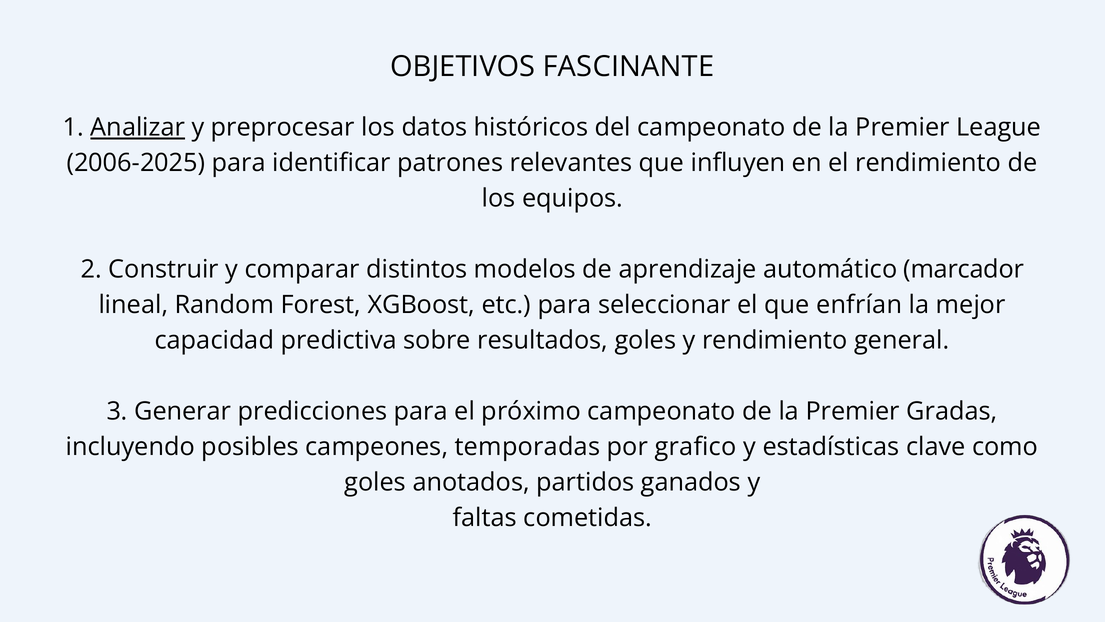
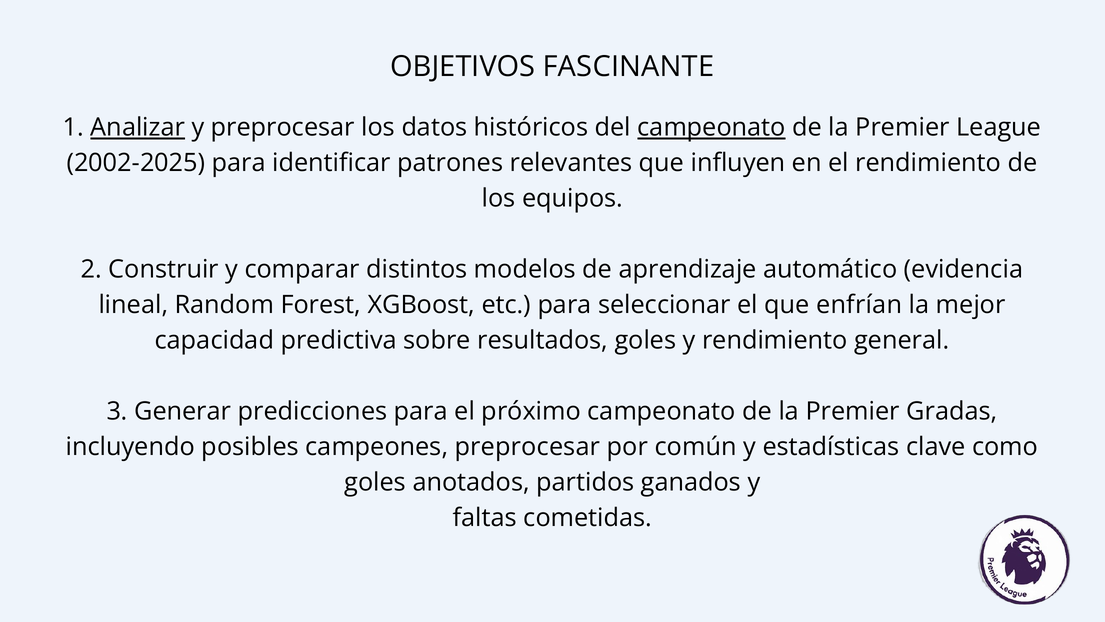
campeonato at (711, 128) underline: none -> present
2006-2025: 2006-2025 -> 2002-2025
marcador: marcador -> evidencia
campeones temporadas: temporadas -> preprocesar
grafico: grafico -> común
